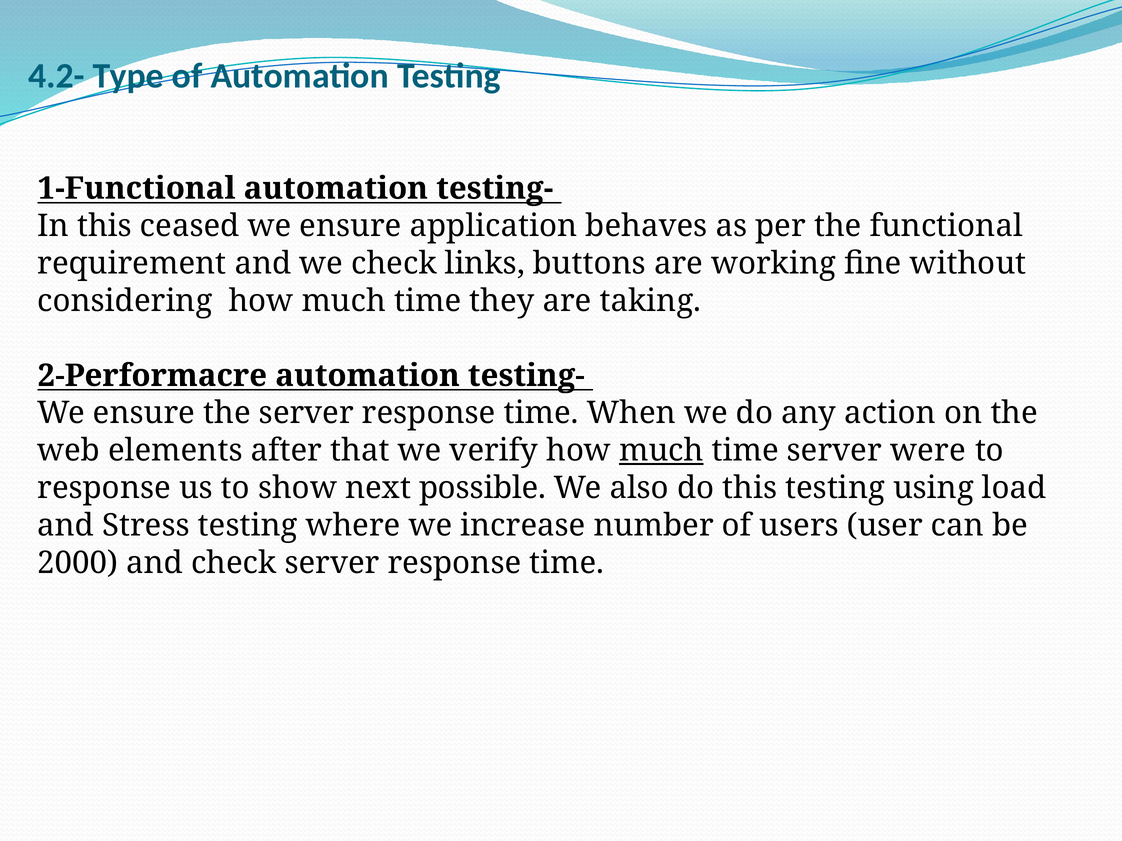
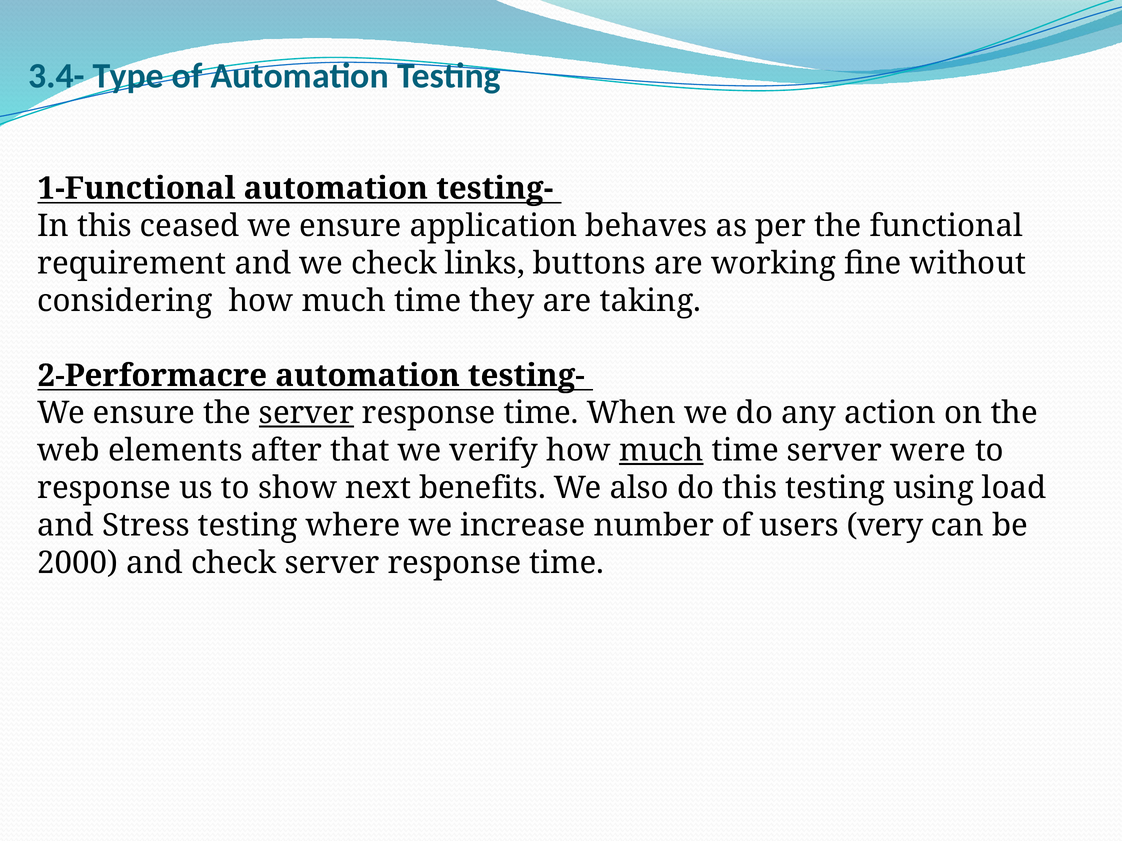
4.2-: 4.2- -> 3.4-
server at (306, 413) underline: none -> present
possible: possible -> benefits
user: user -> very
